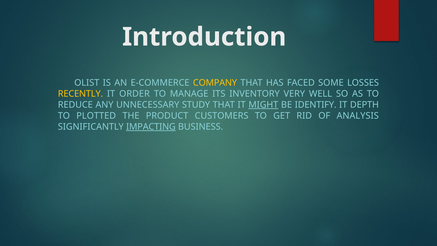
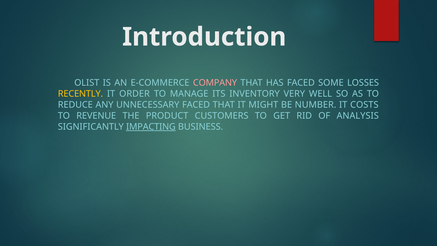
COMPANY colour: yellow -> pink
UNNECESSARY STUDY: STUDY -> FACED
MIGHT underline: present -> none
IDENTIFY: IDENTIFY -> NUMBER
DEPTH: DEPTH -> COSTS
PLOTTED: PLOTTED -> REVENUE
